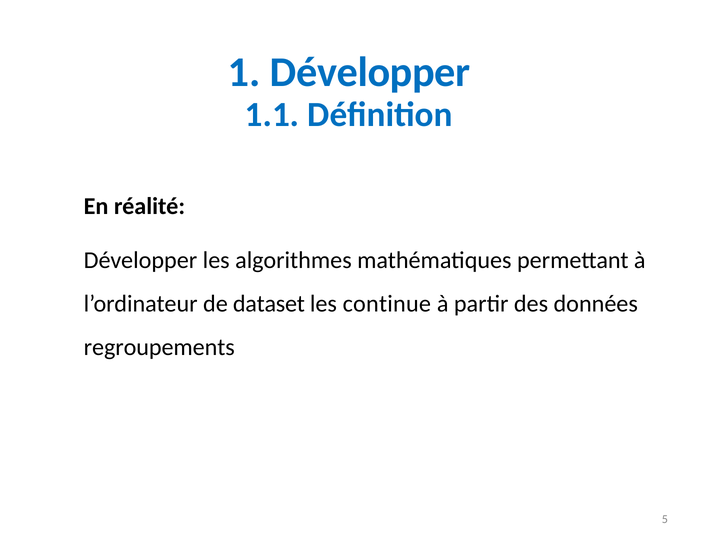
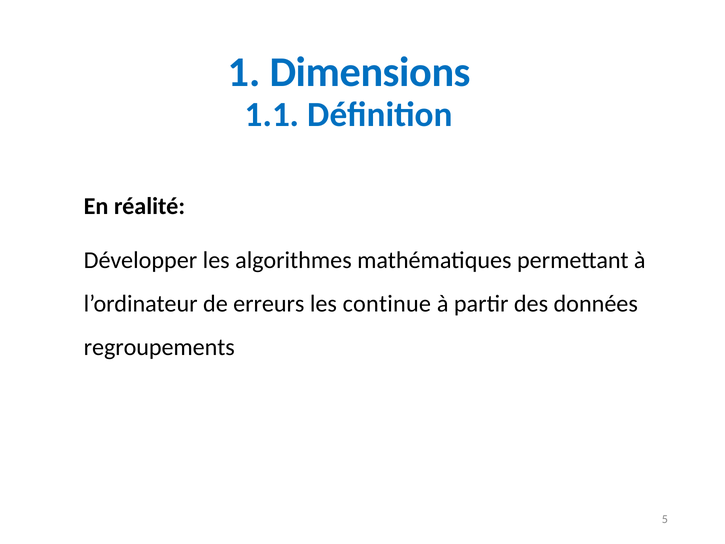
1 Développer: Développer -> Dimensions
dataset: dataset -> erreurs
